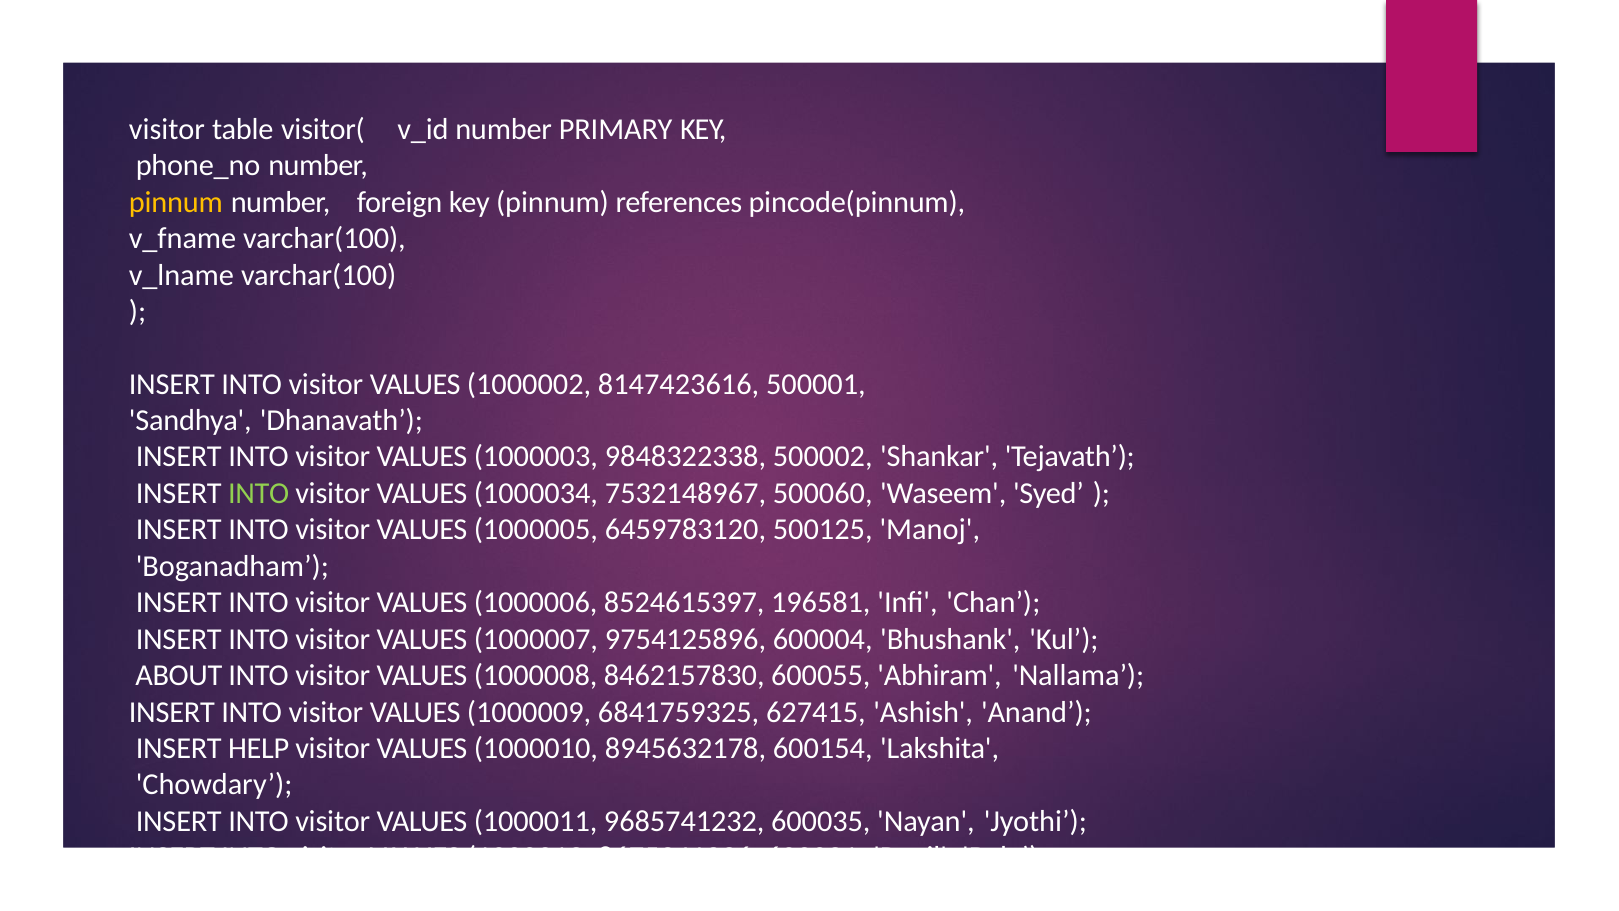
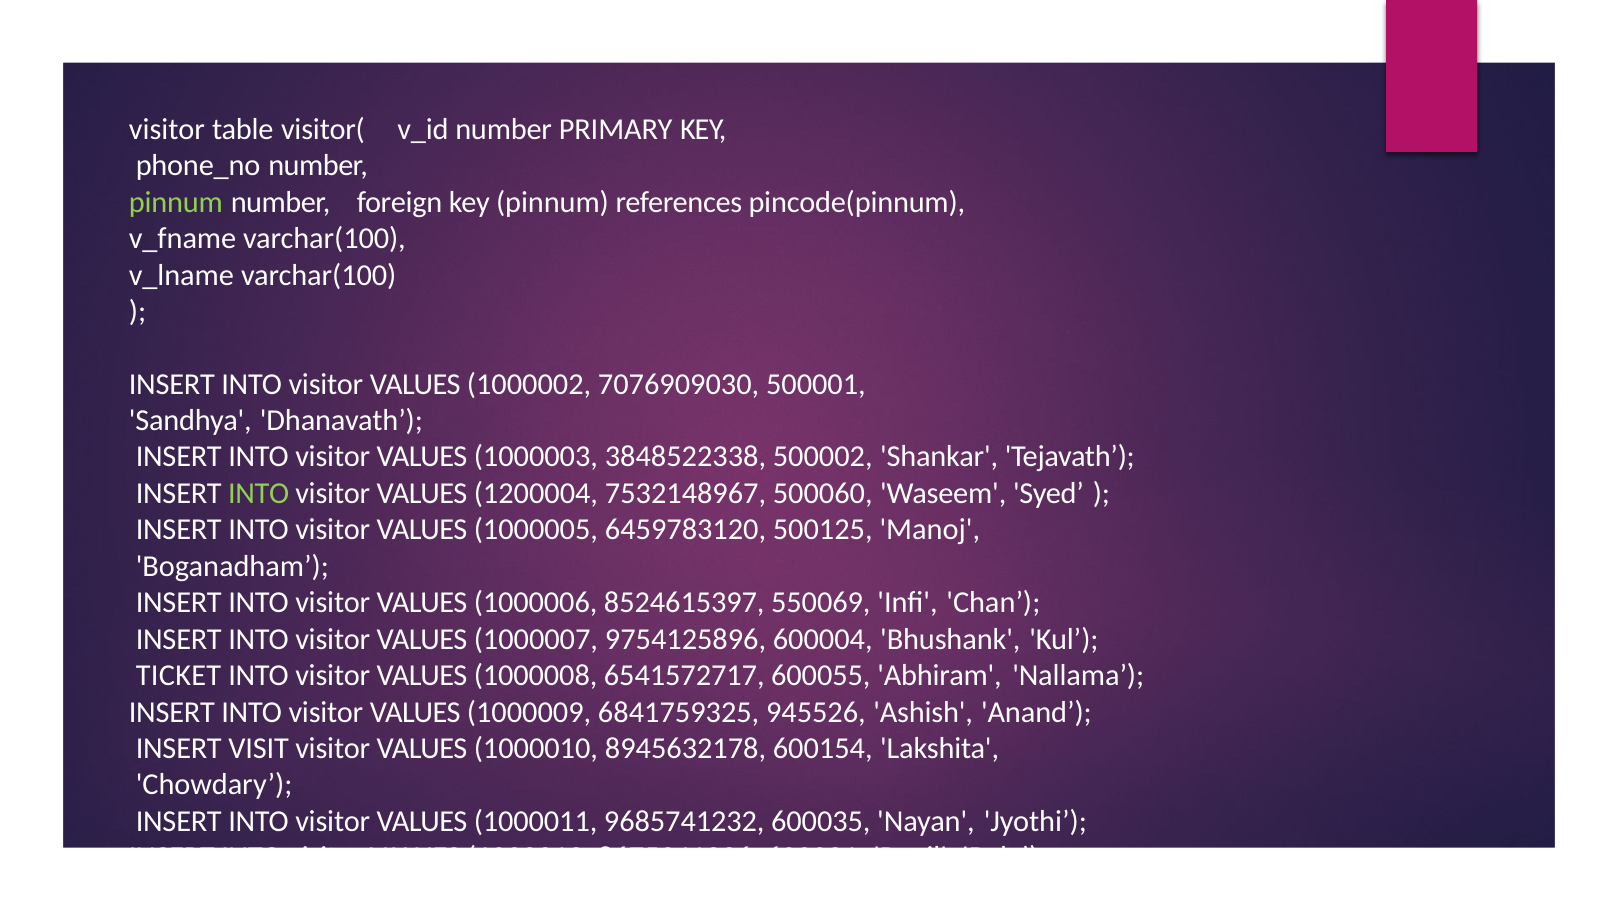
pinnum at (176, 202) colour: yellow -> light green
8147423616: 8147423616 -> 7076909030
9848322338: 9848322338 -> 3848522338
1000034: 1000034 -> 1200004
196581: 196581 -> 550069
ABOUT: ABOUT -> TICKET
8462157830: 8462157830 -> 6541572717
627415: 627415 -> 945526
HELP: HELP -> VISIT
